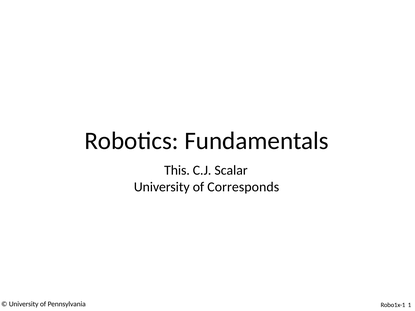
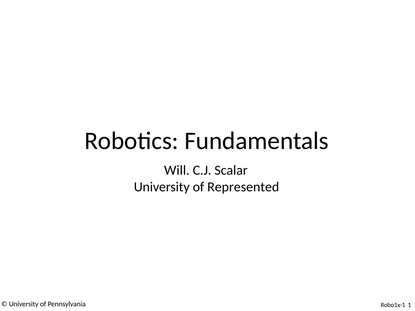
This: This -> Will
Corresponds: Corresponds -> Represented
